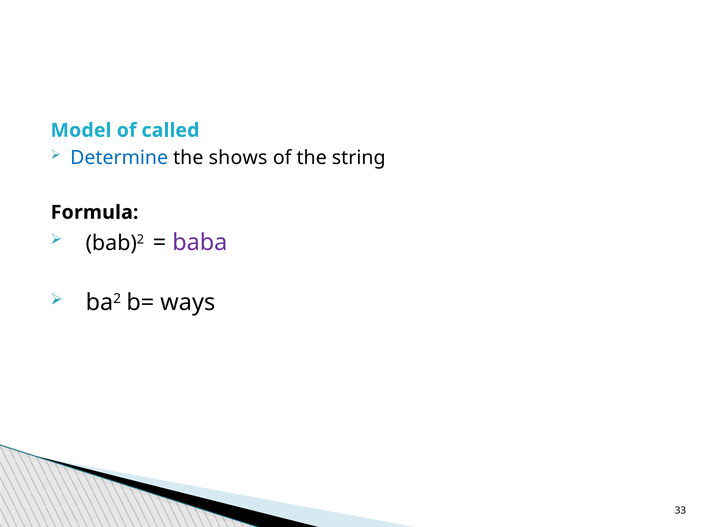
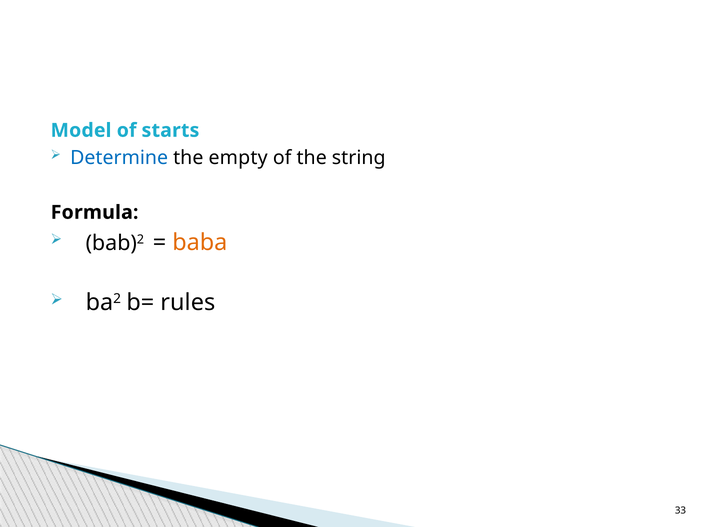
called: called -> starts
shows: shows -> empty
baba colour: purple -> orange
ways: ways -> rules
